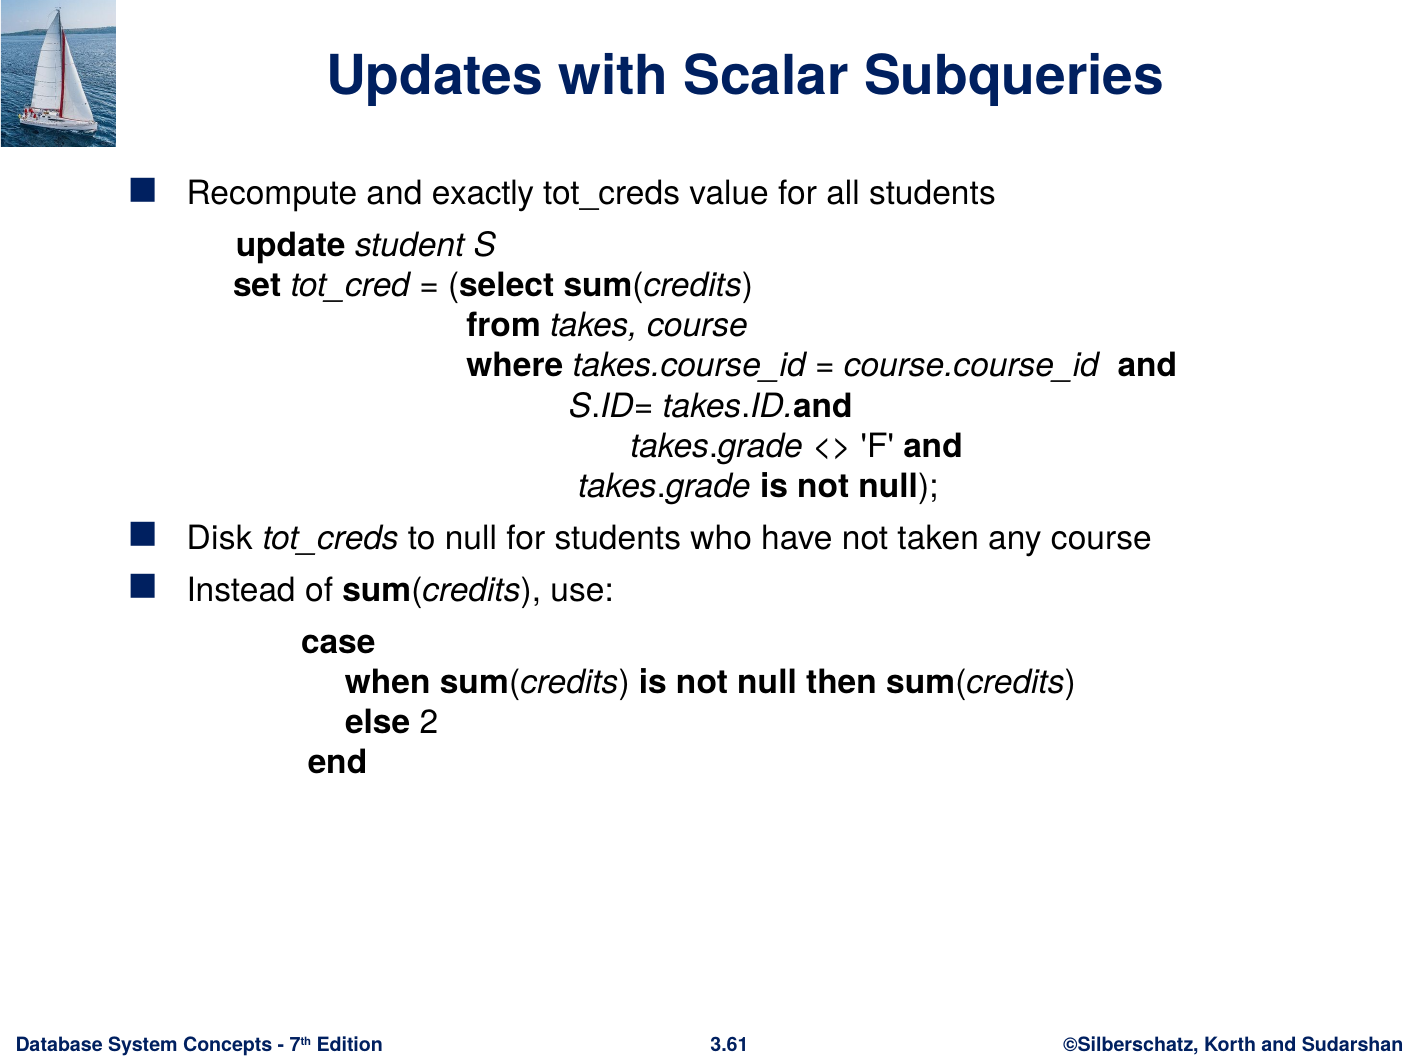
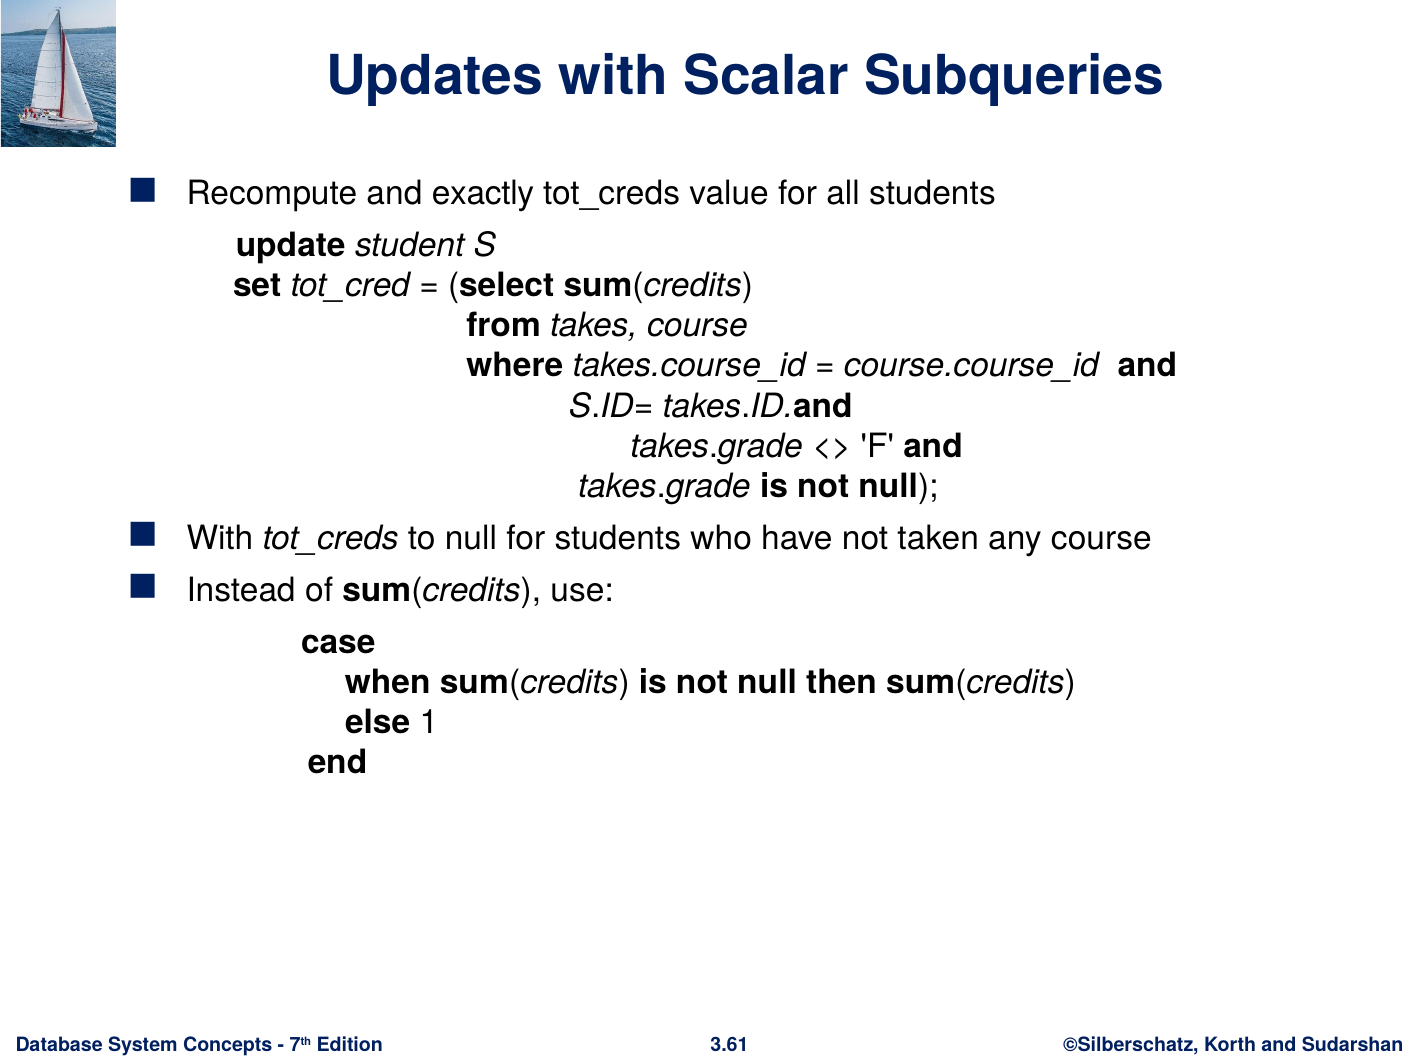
Disk at (220, 539): Disk -> With
2: 2 -> 1
